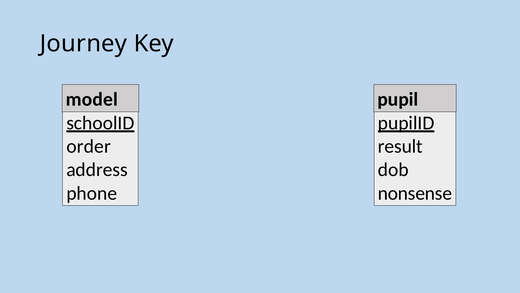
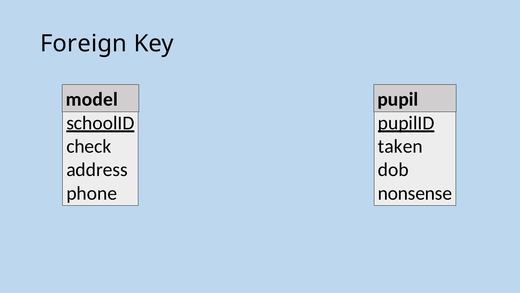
Journey: Journey -> Foreign
order: order -> check
result: result -> taken
